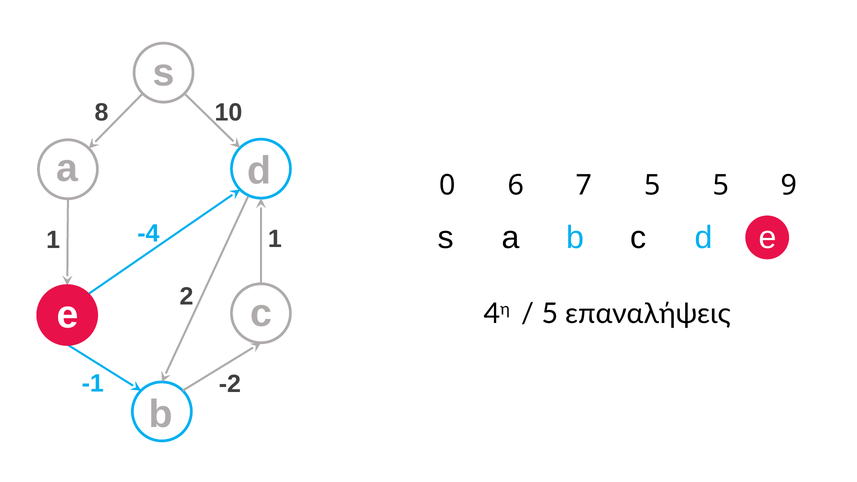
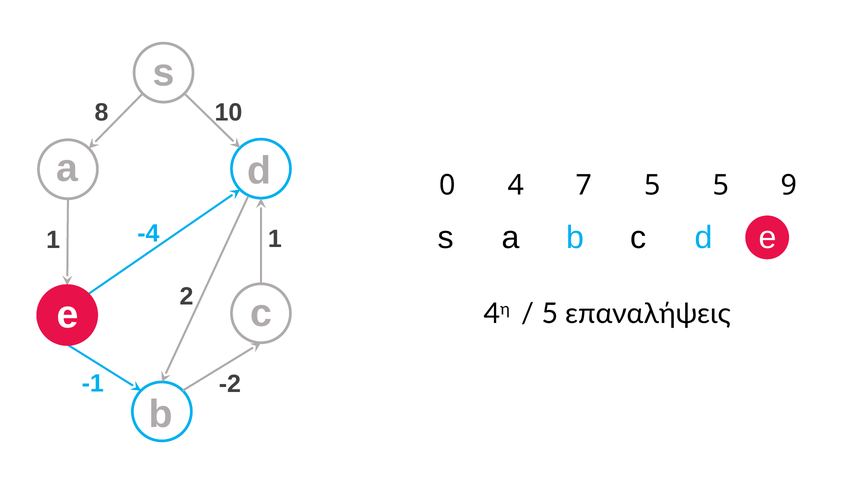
6: 6 -> 4
